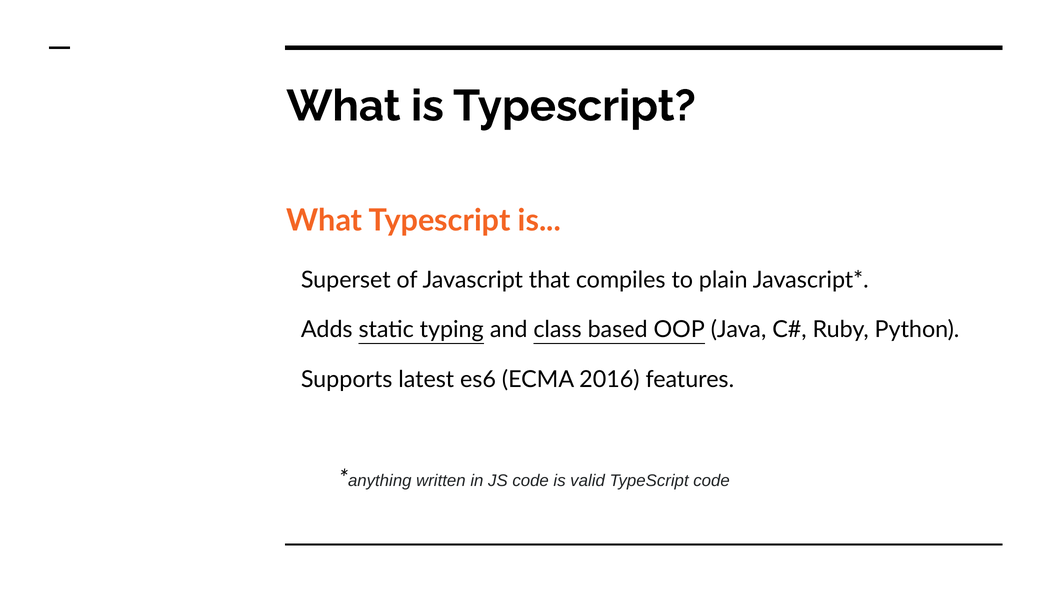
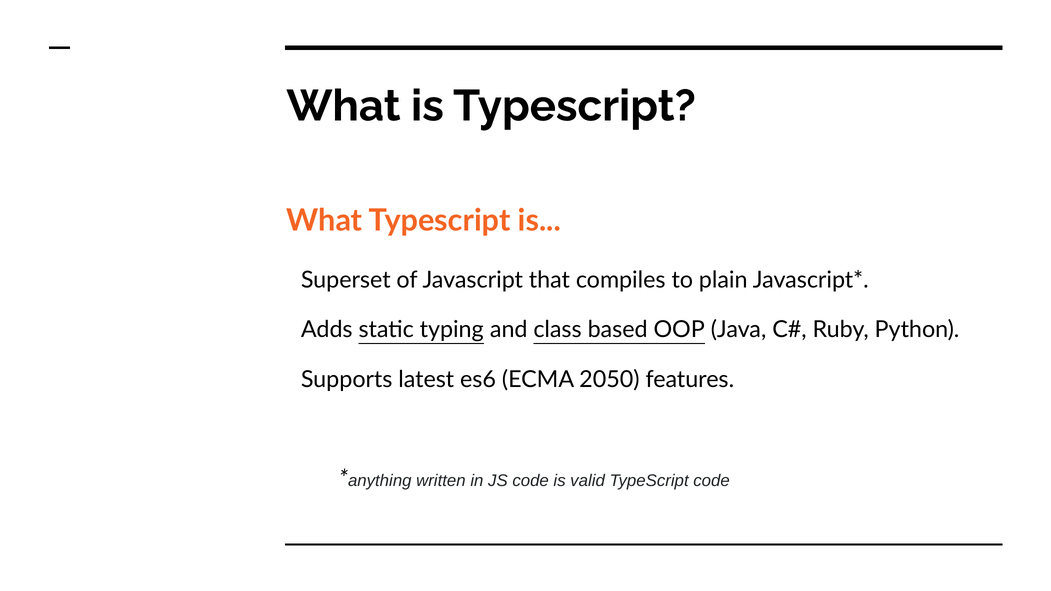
2016: 2016 -> 2050
